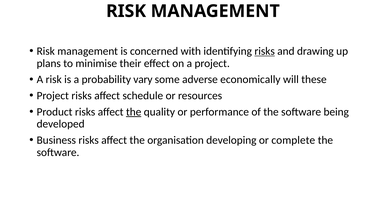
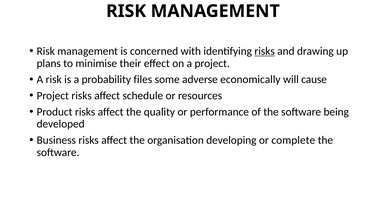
vary: vary -> files
these: these -> cause
the at (134, 112) underline: present -> none
